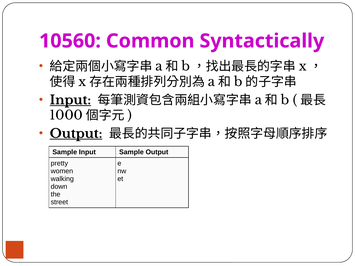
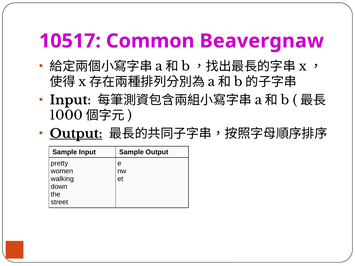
10560: 10560 -> 10517
Syntactically: Syntactically -> Beavergnaw
Input at (70, 100) underline: present -> none
